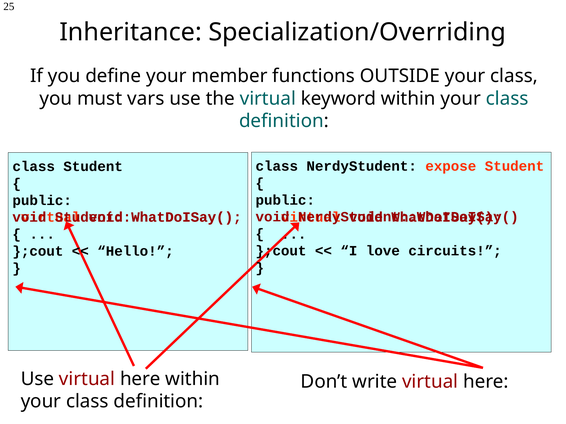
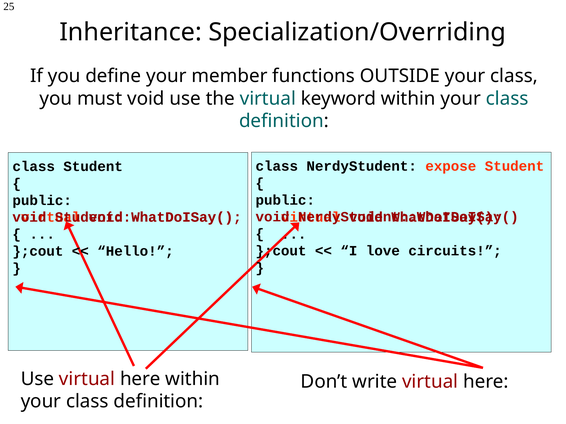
must vars: vars -> void
